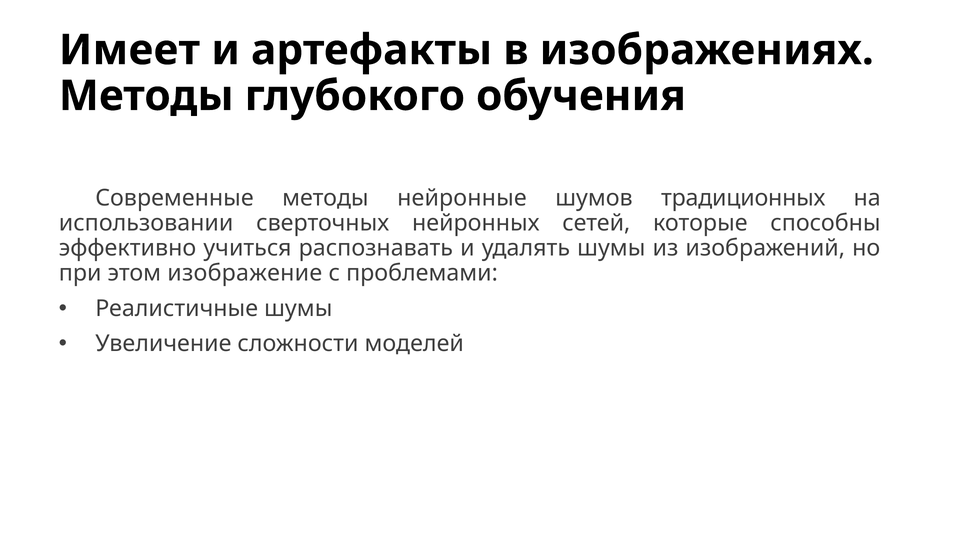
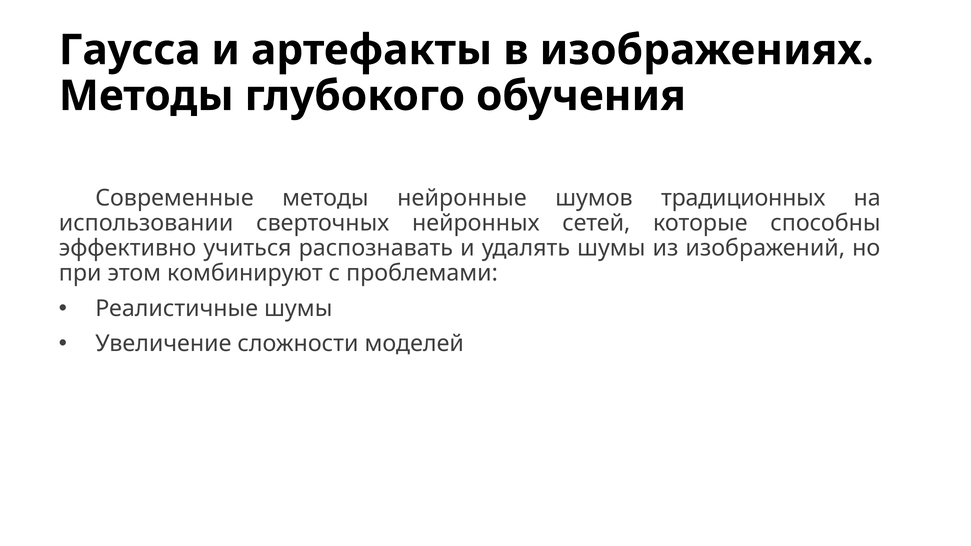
Имеет: Имеет -> Гаусса
изображение: изображение -> комбинируют
